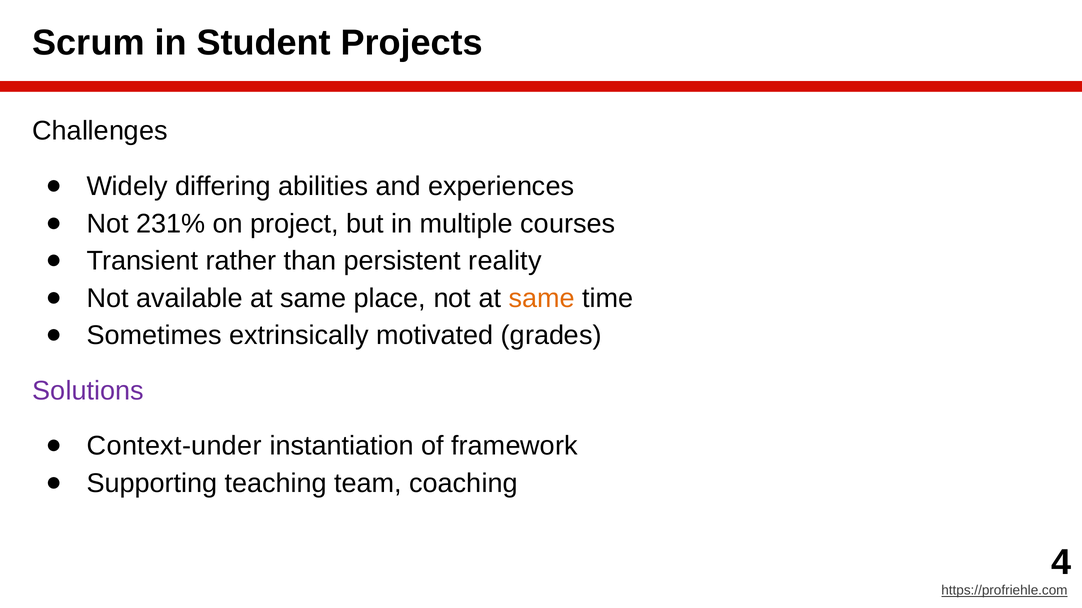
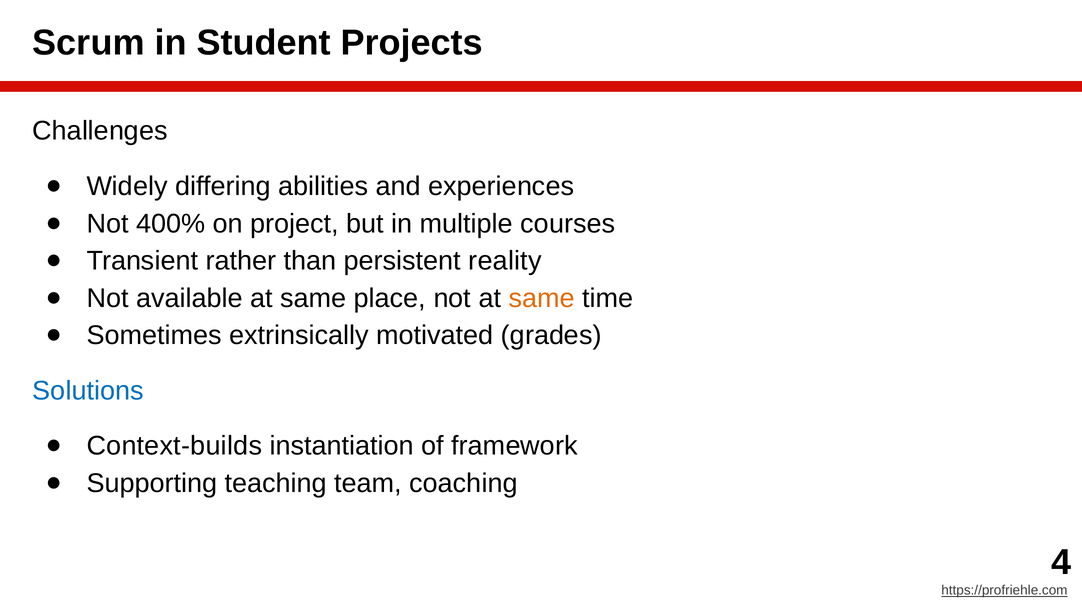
231%: 231% -> 400%
Solutions colour: purple -> blue
Context-under: Context-under -> Context-builds
